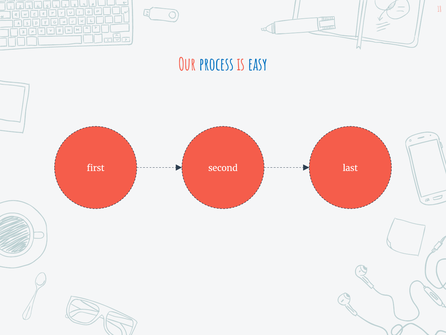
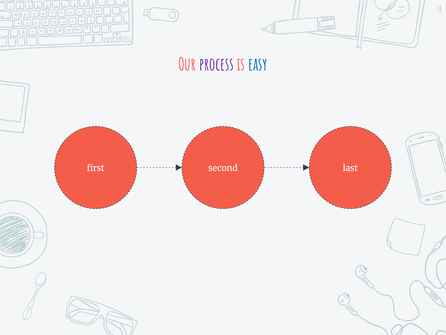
process colour: blue -> purple
